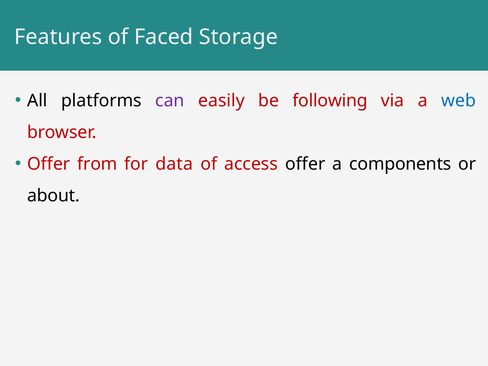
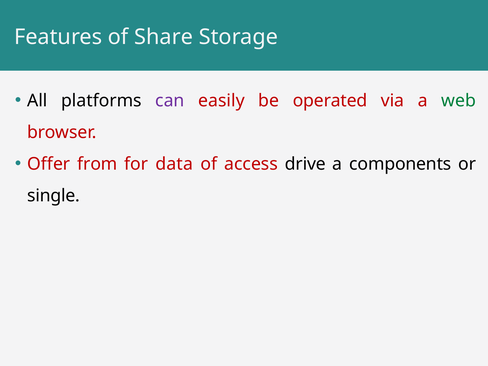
Faced: Faced -> Share
following: following -> operated
web colour: blue -> green
access offer: offer -> drive
about: about -> single
